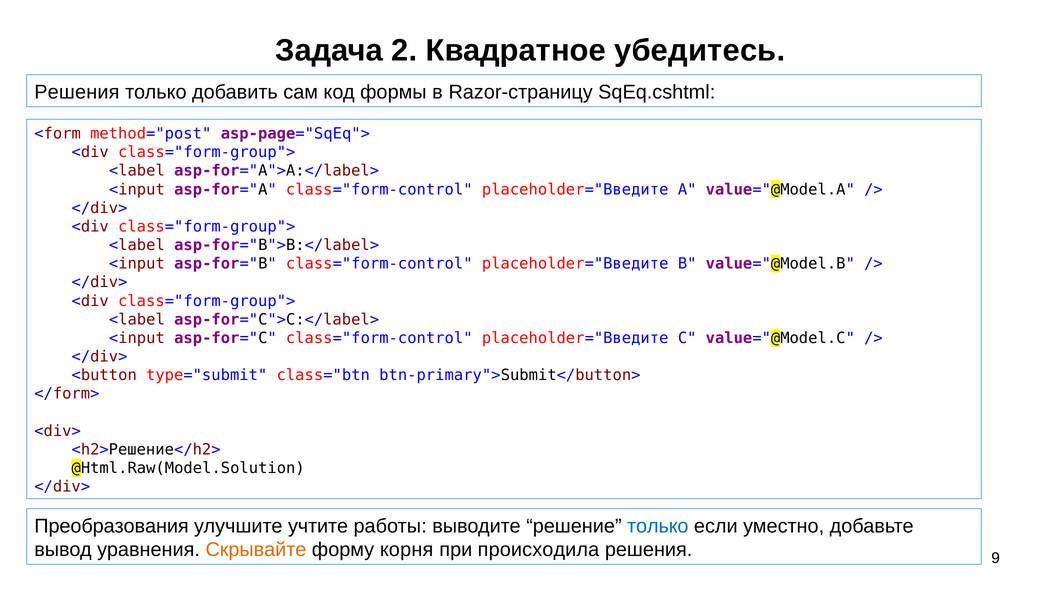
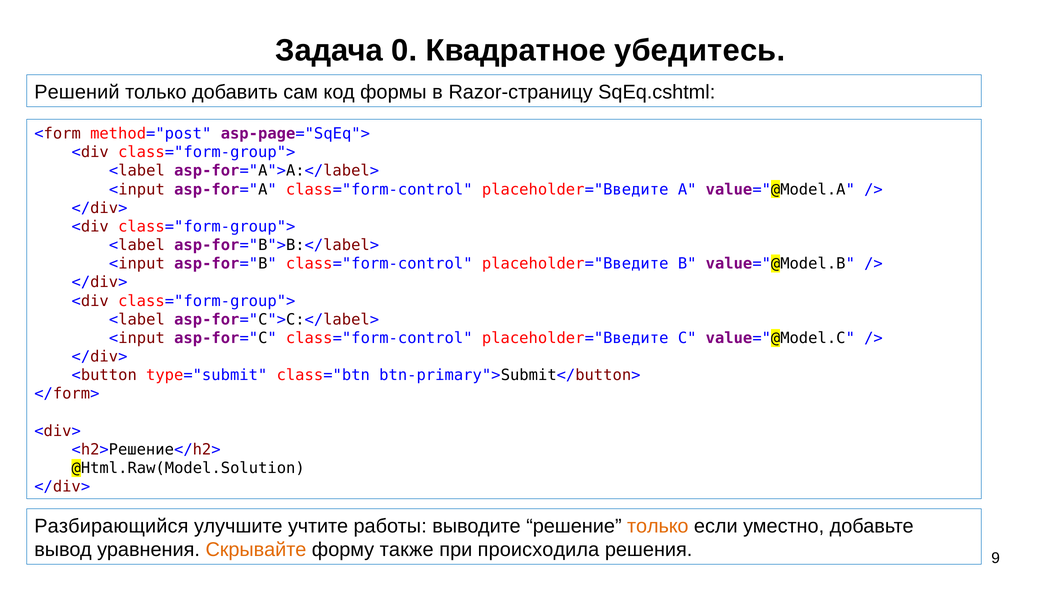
2: 2 -> 0
Решения at (77, 92): Решения -> Решений
Преобразования: Преобразования -> Разбирающийся
только at (658, 526) colour: blue -> orange
корня: корня -> также
